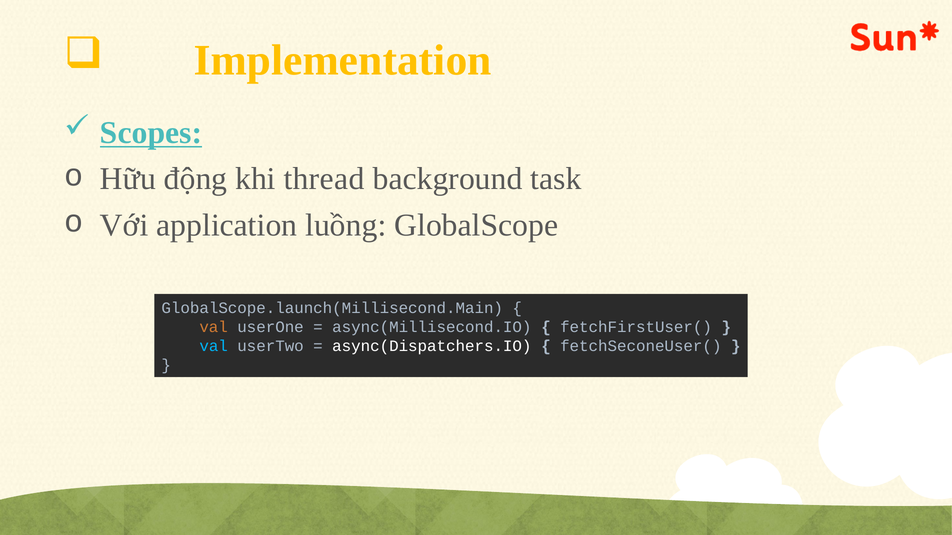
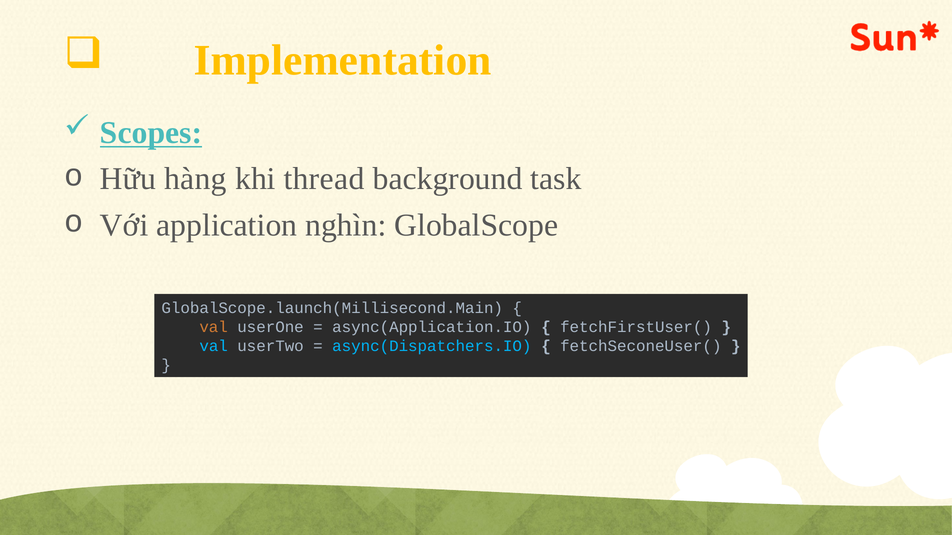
động: động -> hàng
luồng: luồng -> nghìn
async(Millisecond.IO: async(Millisecond.IO -> async(Application.IO
async(Dispatchers.IO colour: white -> light blue
